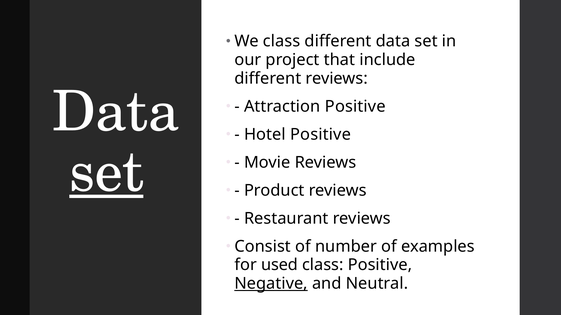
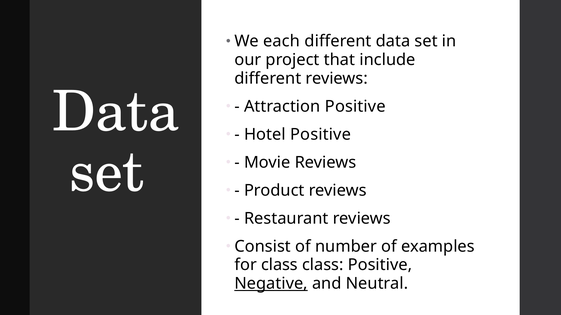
We class: class -> each
set at (107, 173) underline: present -> none
for used: used -> class
